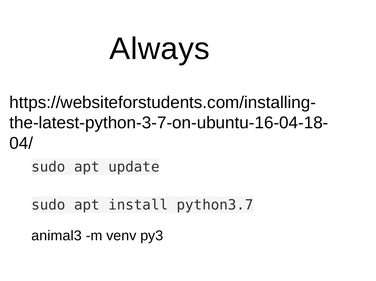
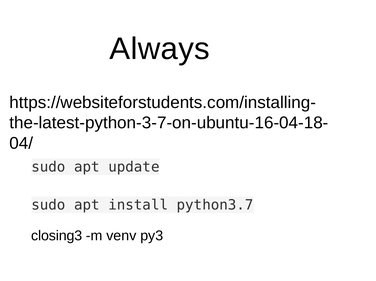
animal3: animal3 -> closing3
